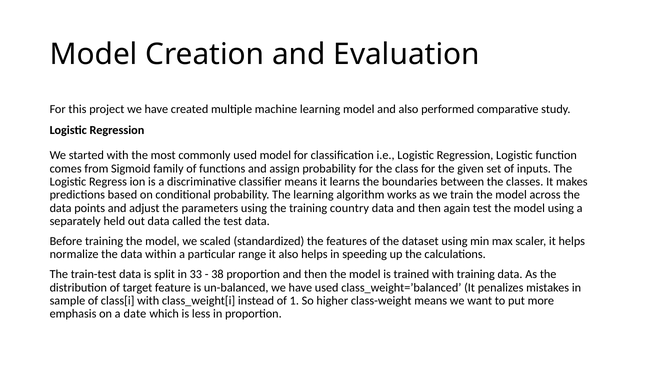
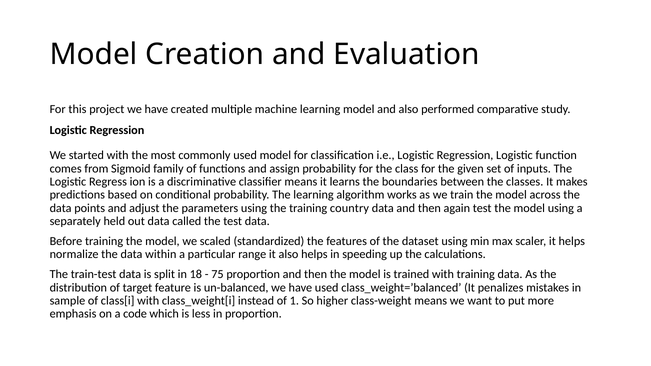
33: 33 -> 18
38: 38 -> 75
date: date -> code
